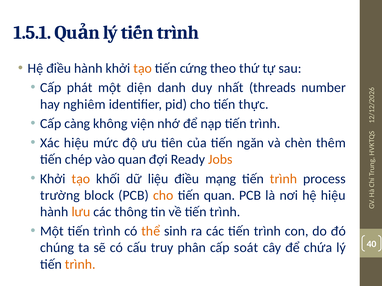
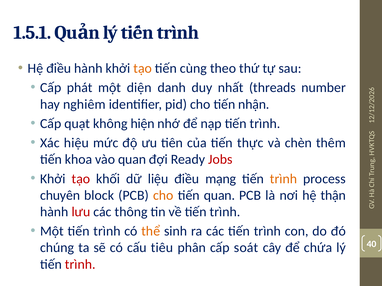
cứng: cứng -> cùng
thực: thực -> nhận
càng: càng -> quạt
viện: viện -> hiện
ngăn: ngăn -> thực
chép: chép -> khoa
Jobs colour: orange -> red
tạo at (81, 179) colour: orange -> red
trường: trường -> chuyên
hệ hiệu: hiệu -> thận
lưu colour: orange -> red
truy: truy -> tiêu
trình at (80, 265) colour: orange -> red
